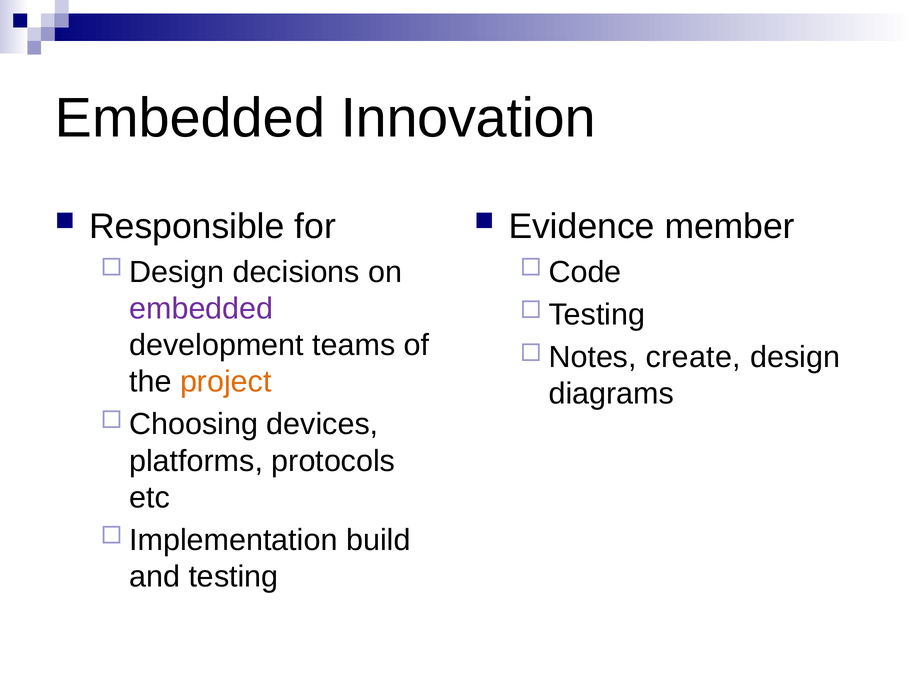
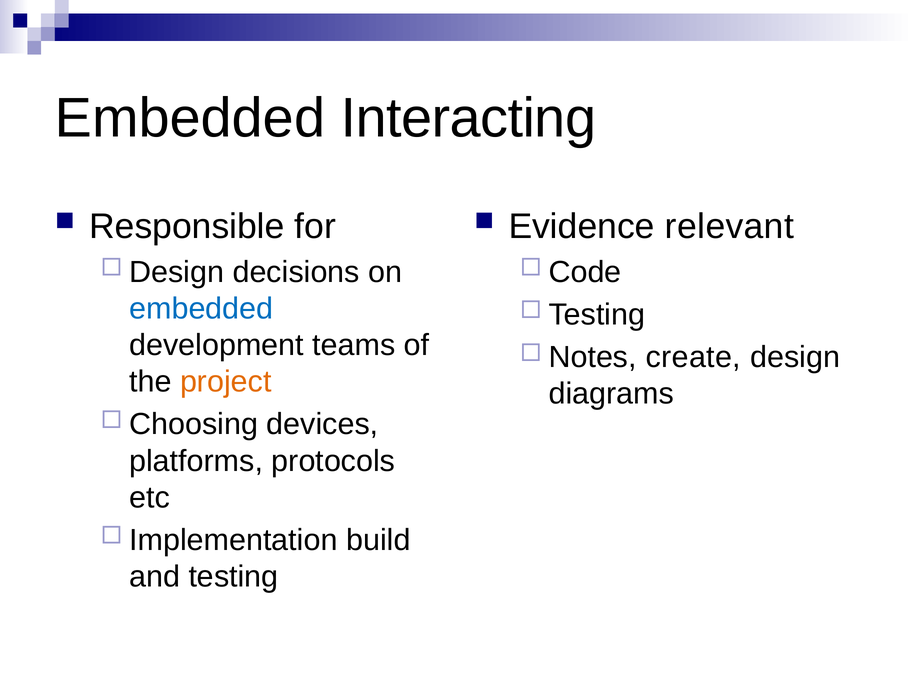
Innovation: Innovation -> Interacting
member: member -> relevant
embedded at (201, 309) colour: purple -> blue
